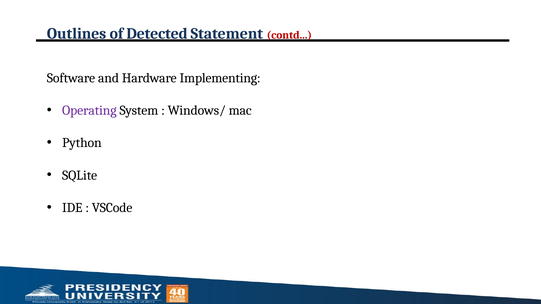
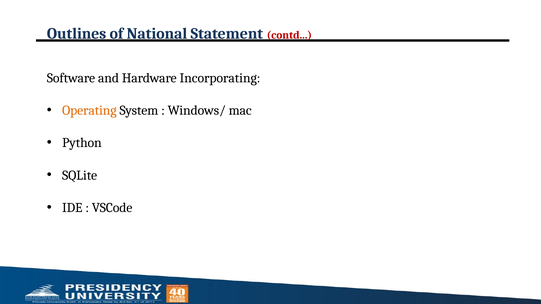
Detected: Detected -> National
Implementing: Implementing -> Incorporating
Operating colour: purple -> orange
